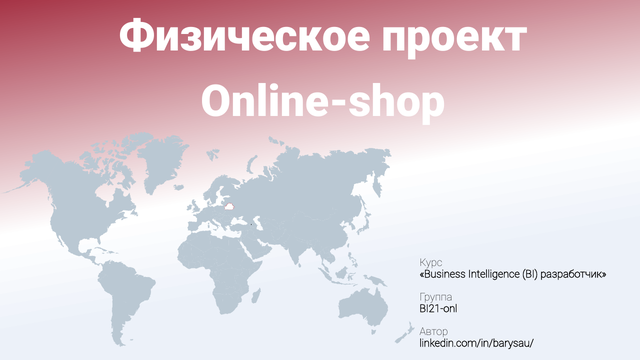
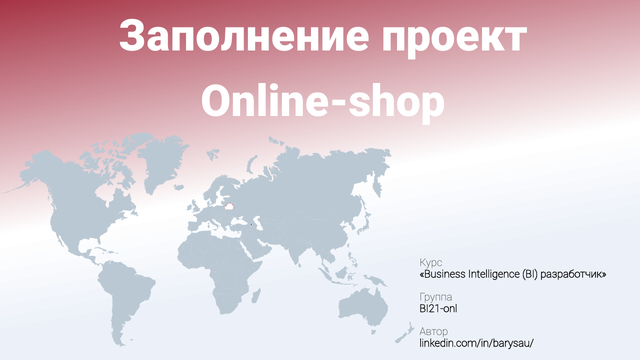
Физическое: Физическое -> Заполнение
